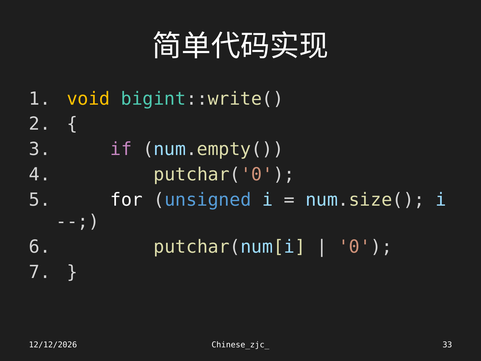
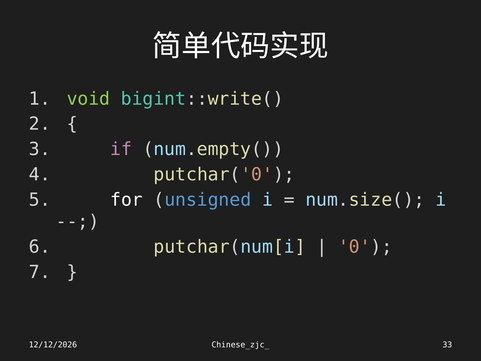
void colour: yellow -> light green
